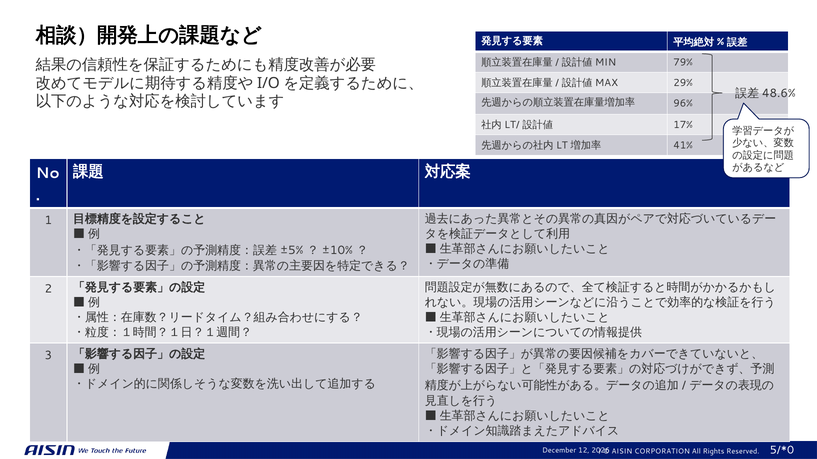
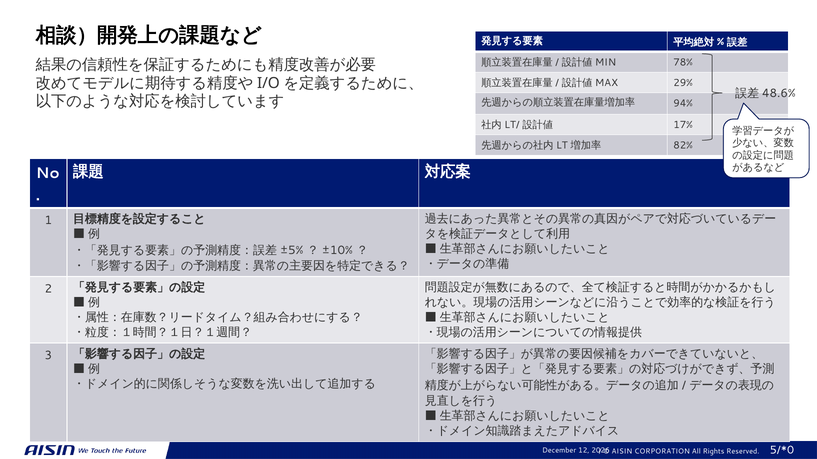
79%: 79% -> 78%
96%: 96% -> 94%
41%: 41% -> 82%
